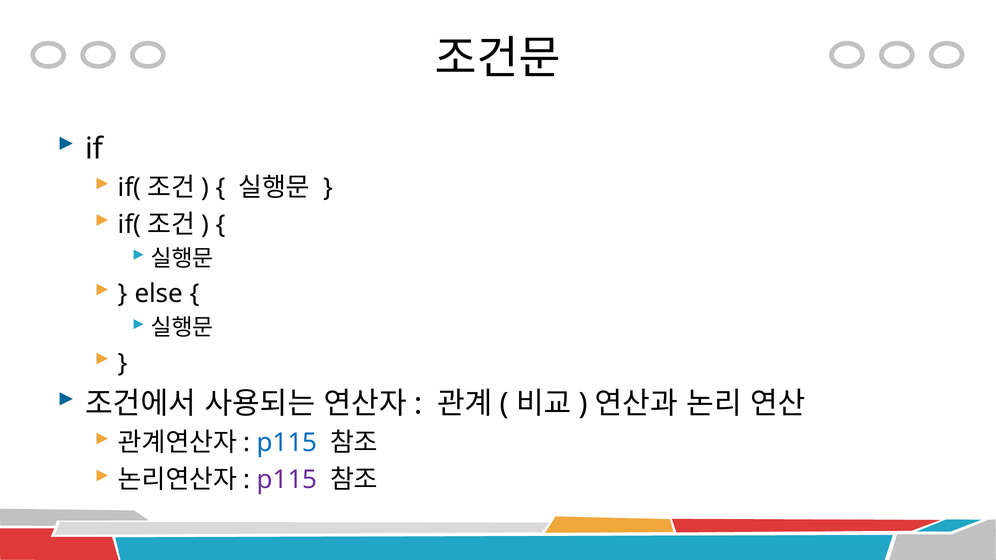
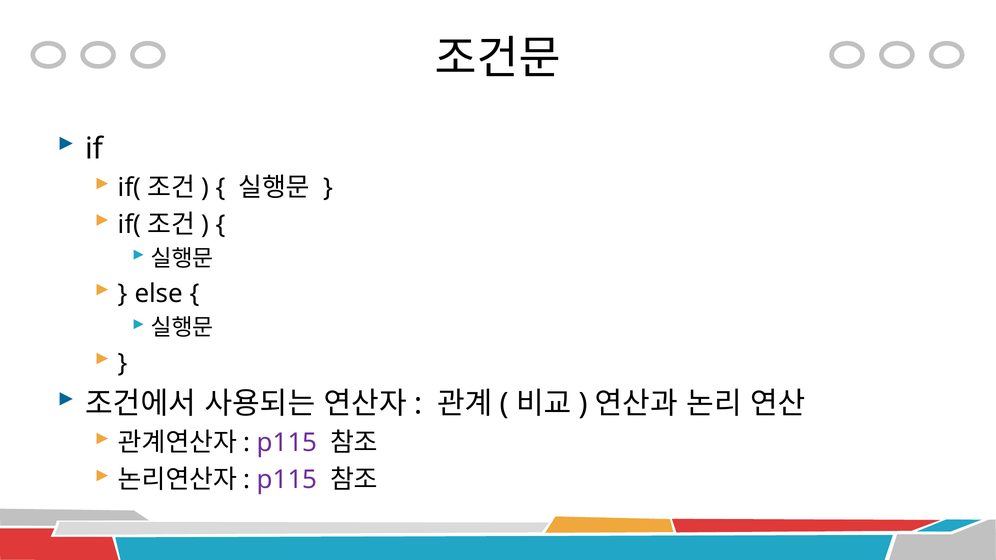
p115 at (287, 443) colour: blue -> purple
